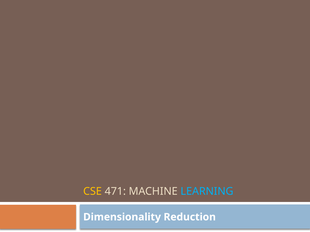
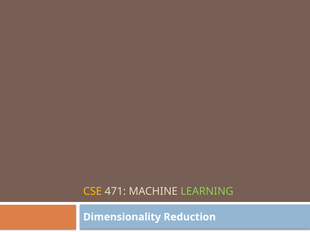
LEARNING colour: light blue -> light green
